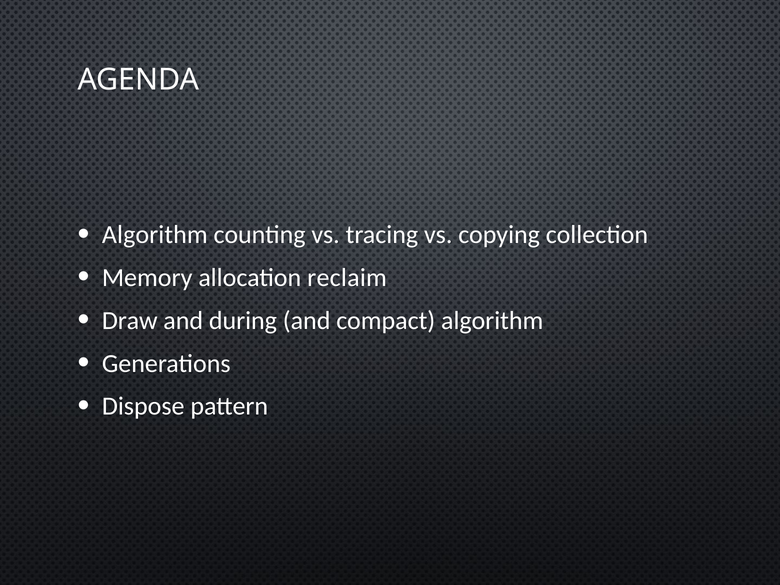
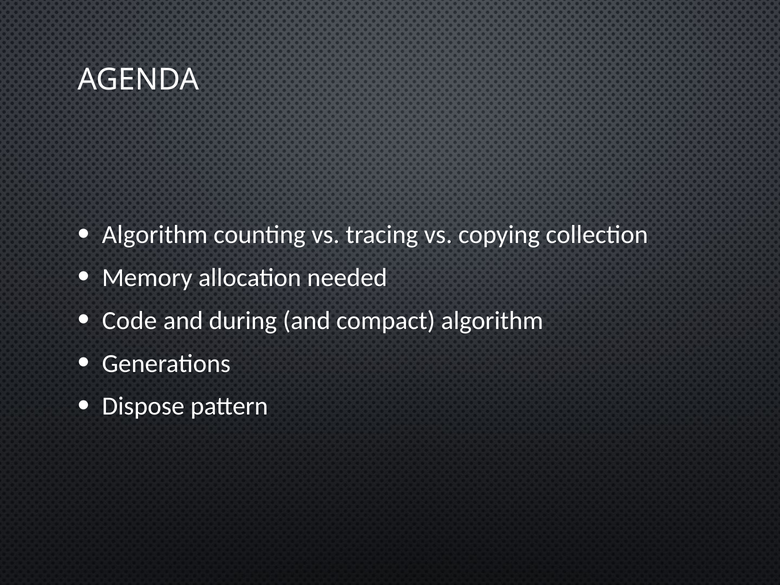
reclaim: reclaim -> needed
Draw: Draw -> Code
